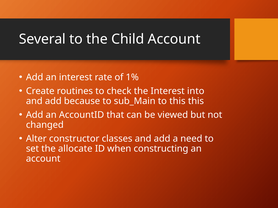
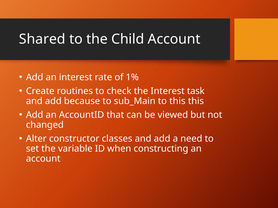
Several: Several -> Shared
into: into -> task
allocate: allocate -> variable
